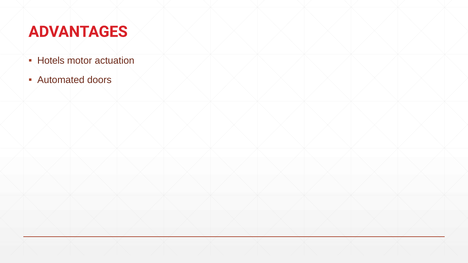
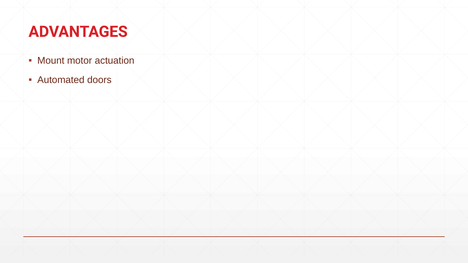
Hotels: Hotels -> Mount
